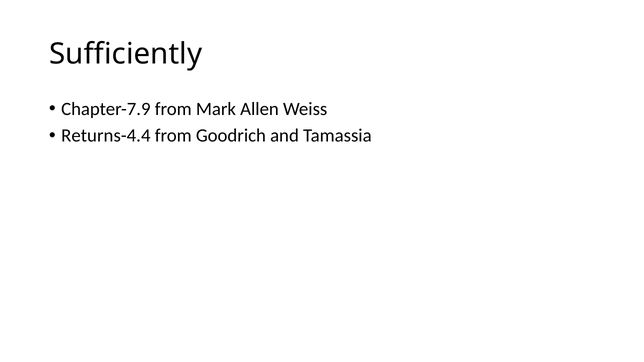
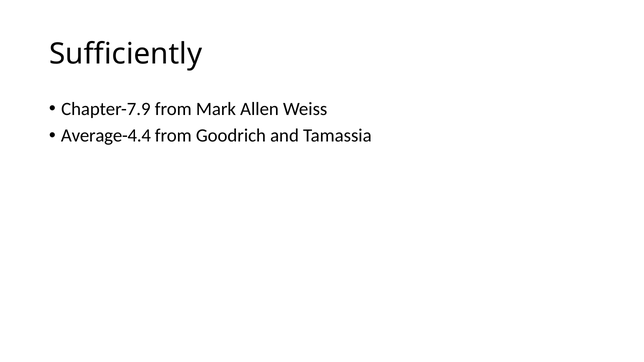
Returns-4.4: Returns-4.4 -> Average-4.4
